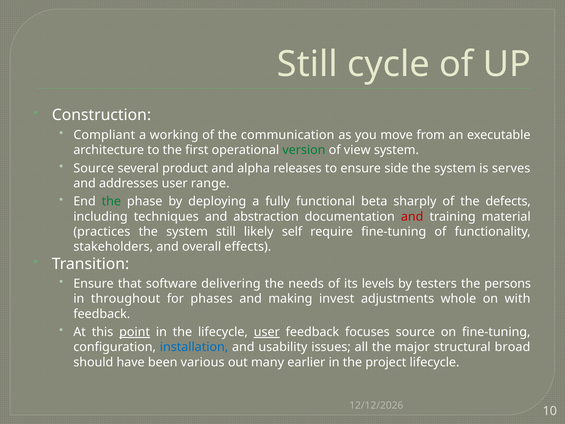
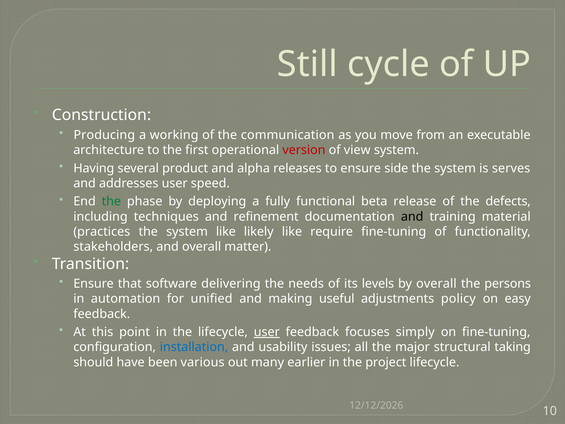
Compliant: Compliant -> Producing
version colour: green -> red
Source at (94, 168): Source -> Having
range: range -> speed
sharply: sharply -> release
abstraction: abstraction -> refinement
and at (412, 216) colour: red -> black
system still: still -> like
likely self: self -> like
effects: effects -> matter
by testers: testers -> overall
throughout: throughout -> automation
phases: phases -> unified
invest: invest -> useful
whole: whole -> policy
with: with -> easy
point underline: present -> none
focuses source: source -> simply
broad: broad -> taking
